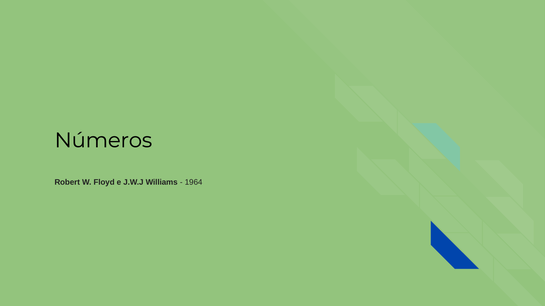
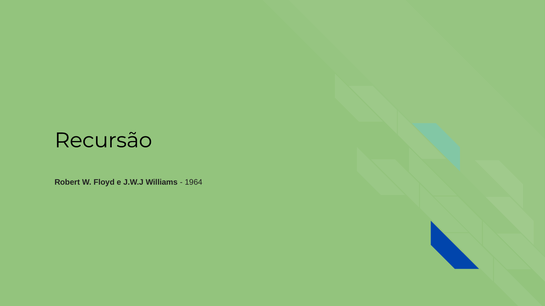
Números: Números -> Recursão
